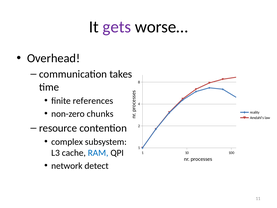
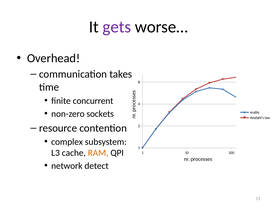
references: references -> concurrent
chunks: chunks -> sockets
RAM colour: blue -> orange
